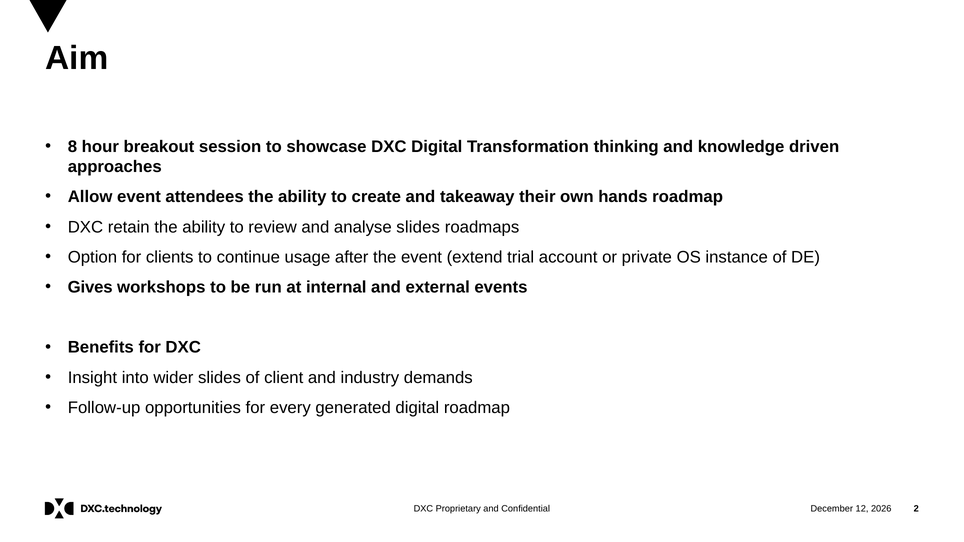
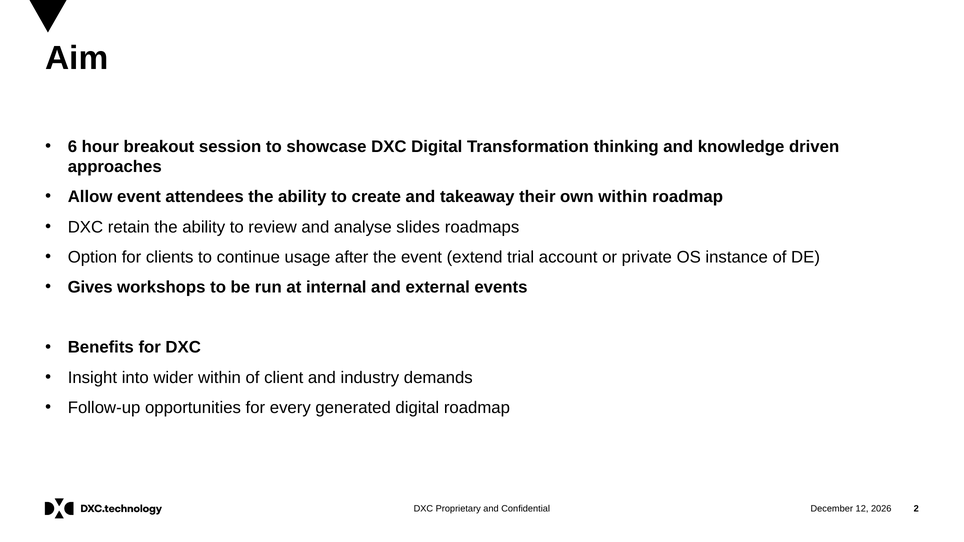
8: 8 -> 6
own hands: hands -> within
wider slides: slides -> within
